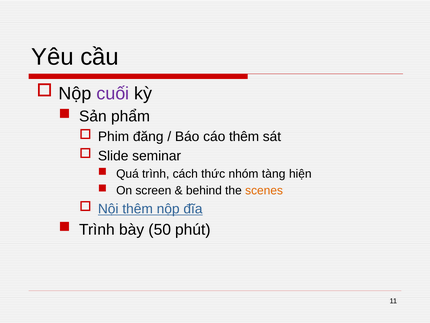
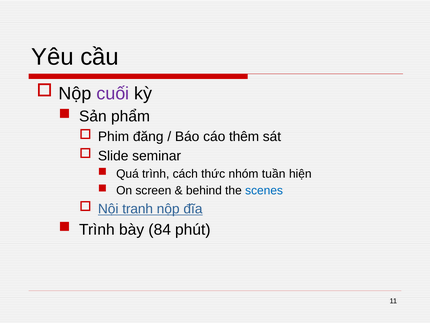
tàng: tàng -> tuần
scenes colour: orange -> blue
Nội thêm: thêm -> tranh
50: 50 -> 84
